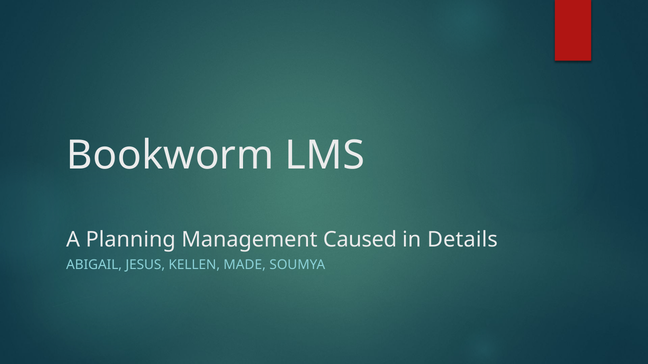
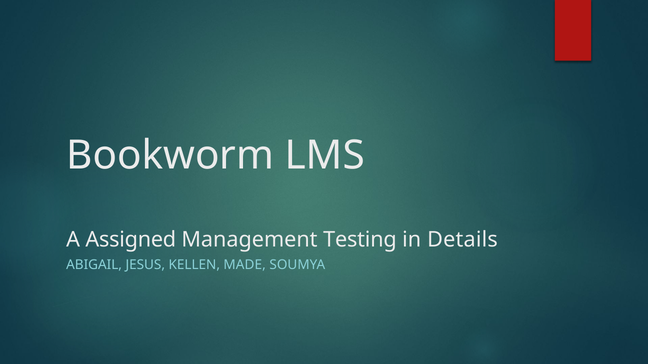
Planning: Planning -> Assigned
Caused: Caused -> Testing
